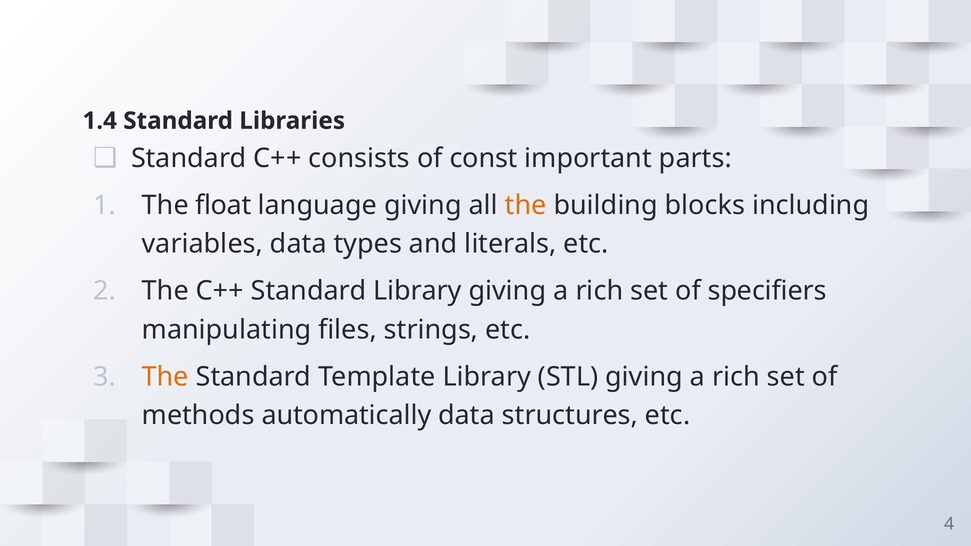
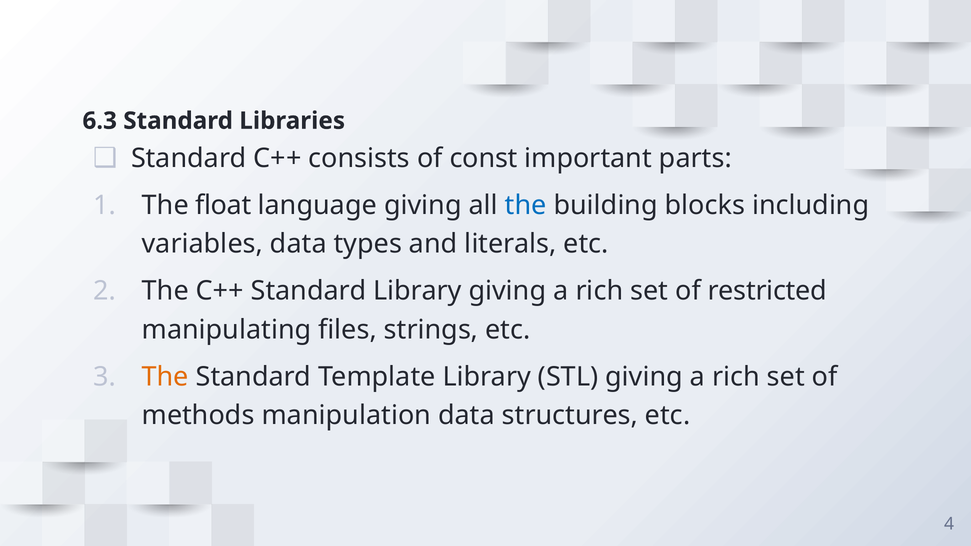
1.4: 1.4 -> 6.3
the at (526, 205) colour: orange -> blue
specifiers: specifiers -> restricted
automatically: automatically -> manipulation
